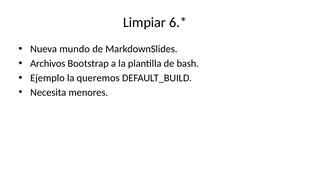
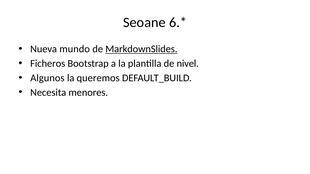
Limpiar: Limpiar -> Seoane
MarkdownSlides underline: none -> present
Archivos: Archivos -> Ficheros
bash: bash -> nivel
Ejemplo: Ejemplo -> Algunos
